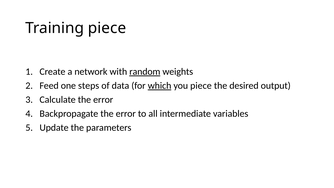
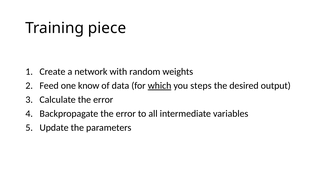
random underline: present -> none
steps: steps -> know
you piece: piece -> steps
